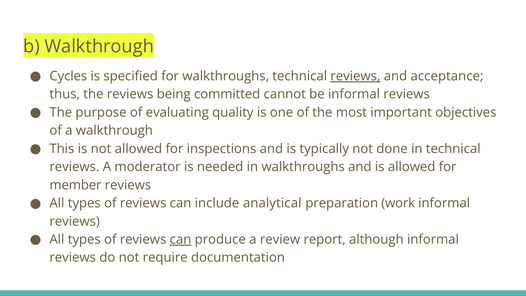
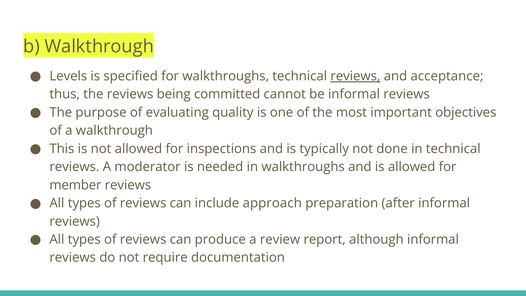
Cycles: Cycles -> Levels
analytical: analytical -> approach
work: work -> after
can at (181, 239) underline: present -> none
